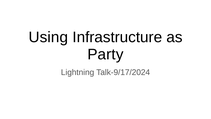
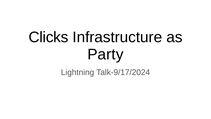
Using: Using -> Clicks
